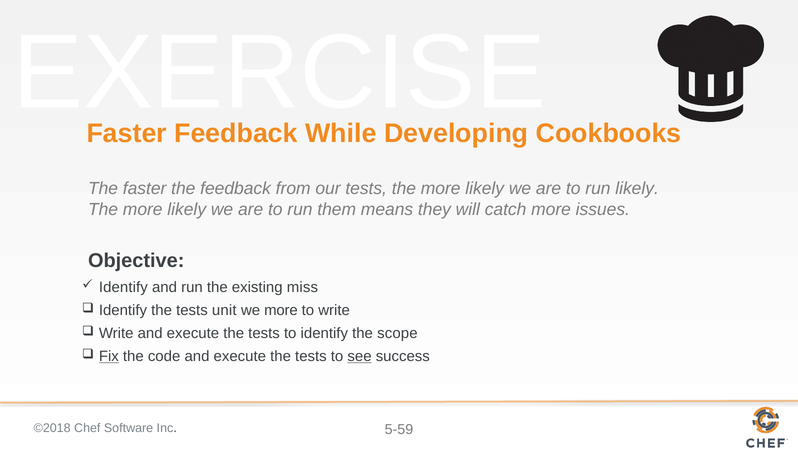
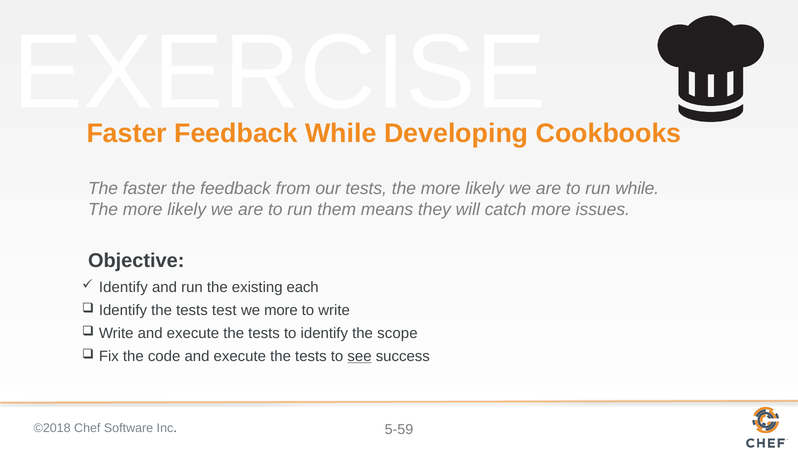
run likely: likely -> while
miss: miss -> each
unit: unit -> test
Fix underline: present -> none
